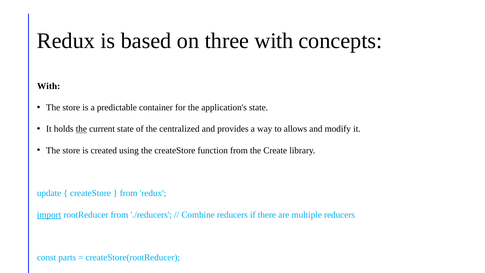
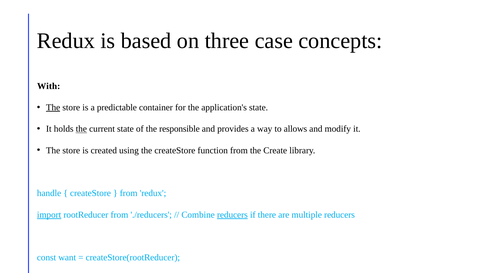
three with: with -> case
The at (53, 107) underline: none -> present
centralized: centralized -> responsible
update: update -> handle
reducers at (232, 215) underline: none -> present
parts: parts -> want
